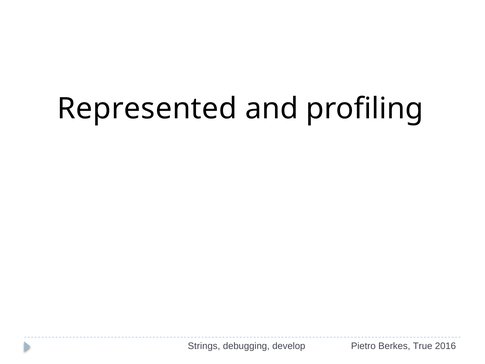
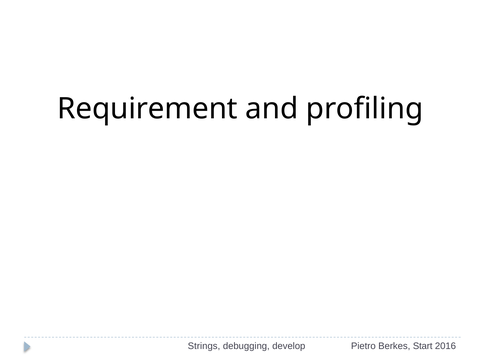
Represented: Represented -> Requirement
True: True -> Start
